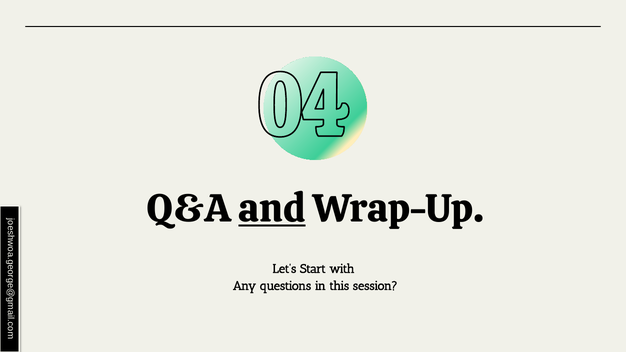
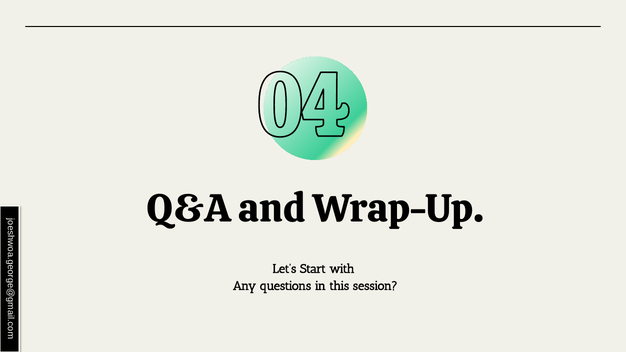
and underline: present -> none
